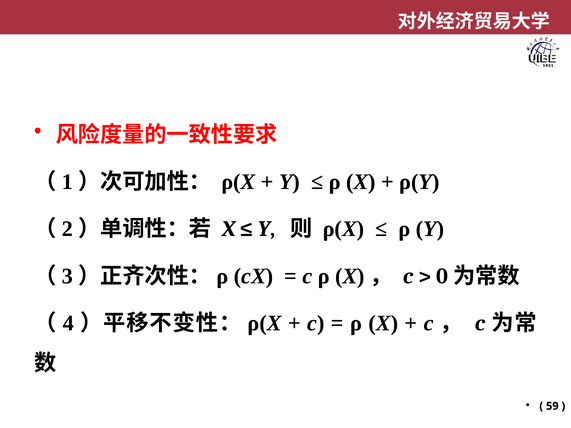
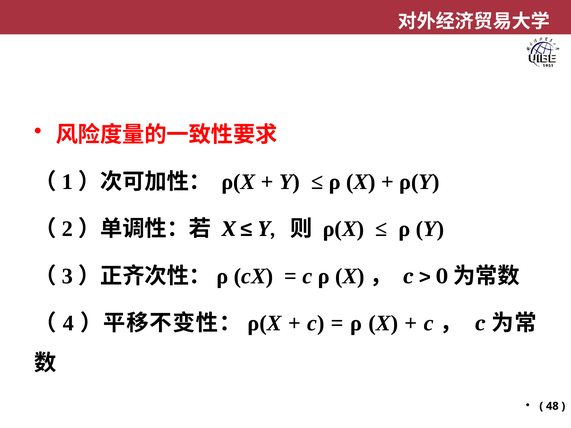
59: 59 -> 48
